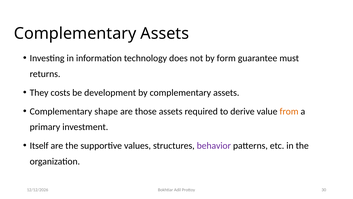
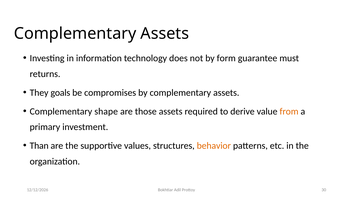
costs: costs -> goals
development: development -> compromises
Itself: Itself -> Than
behavior colour: purple -> orange
